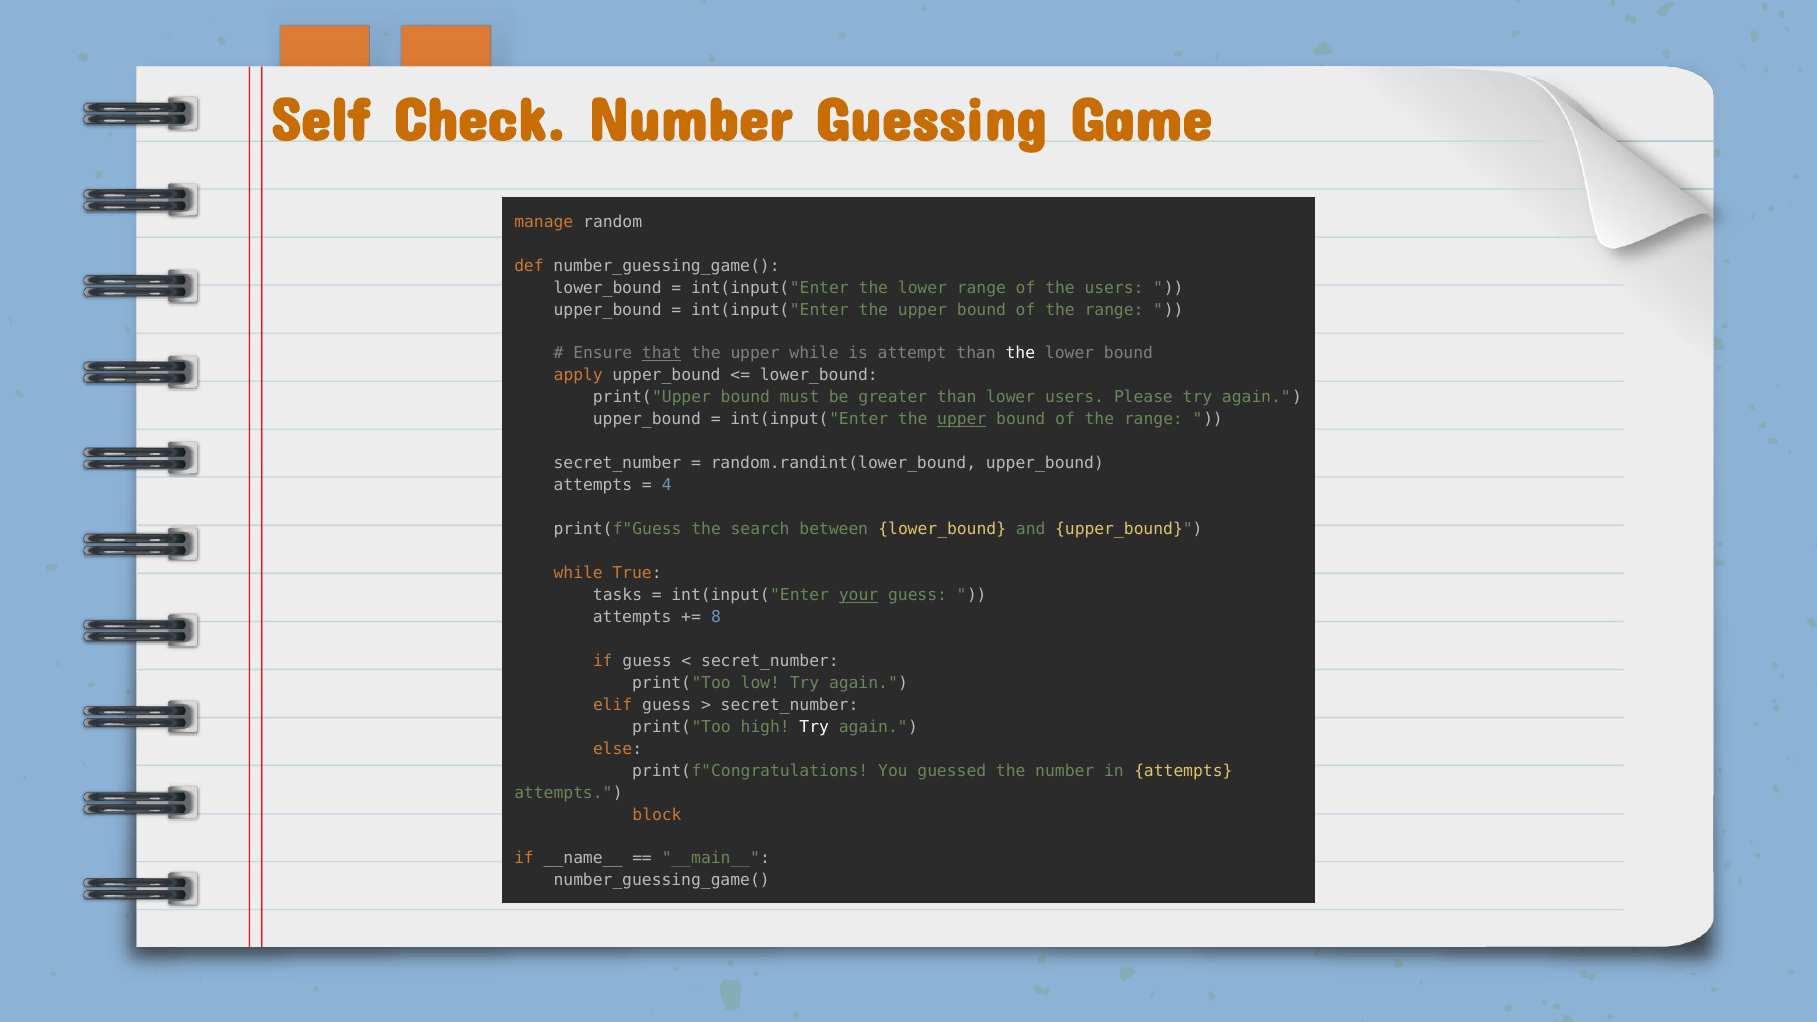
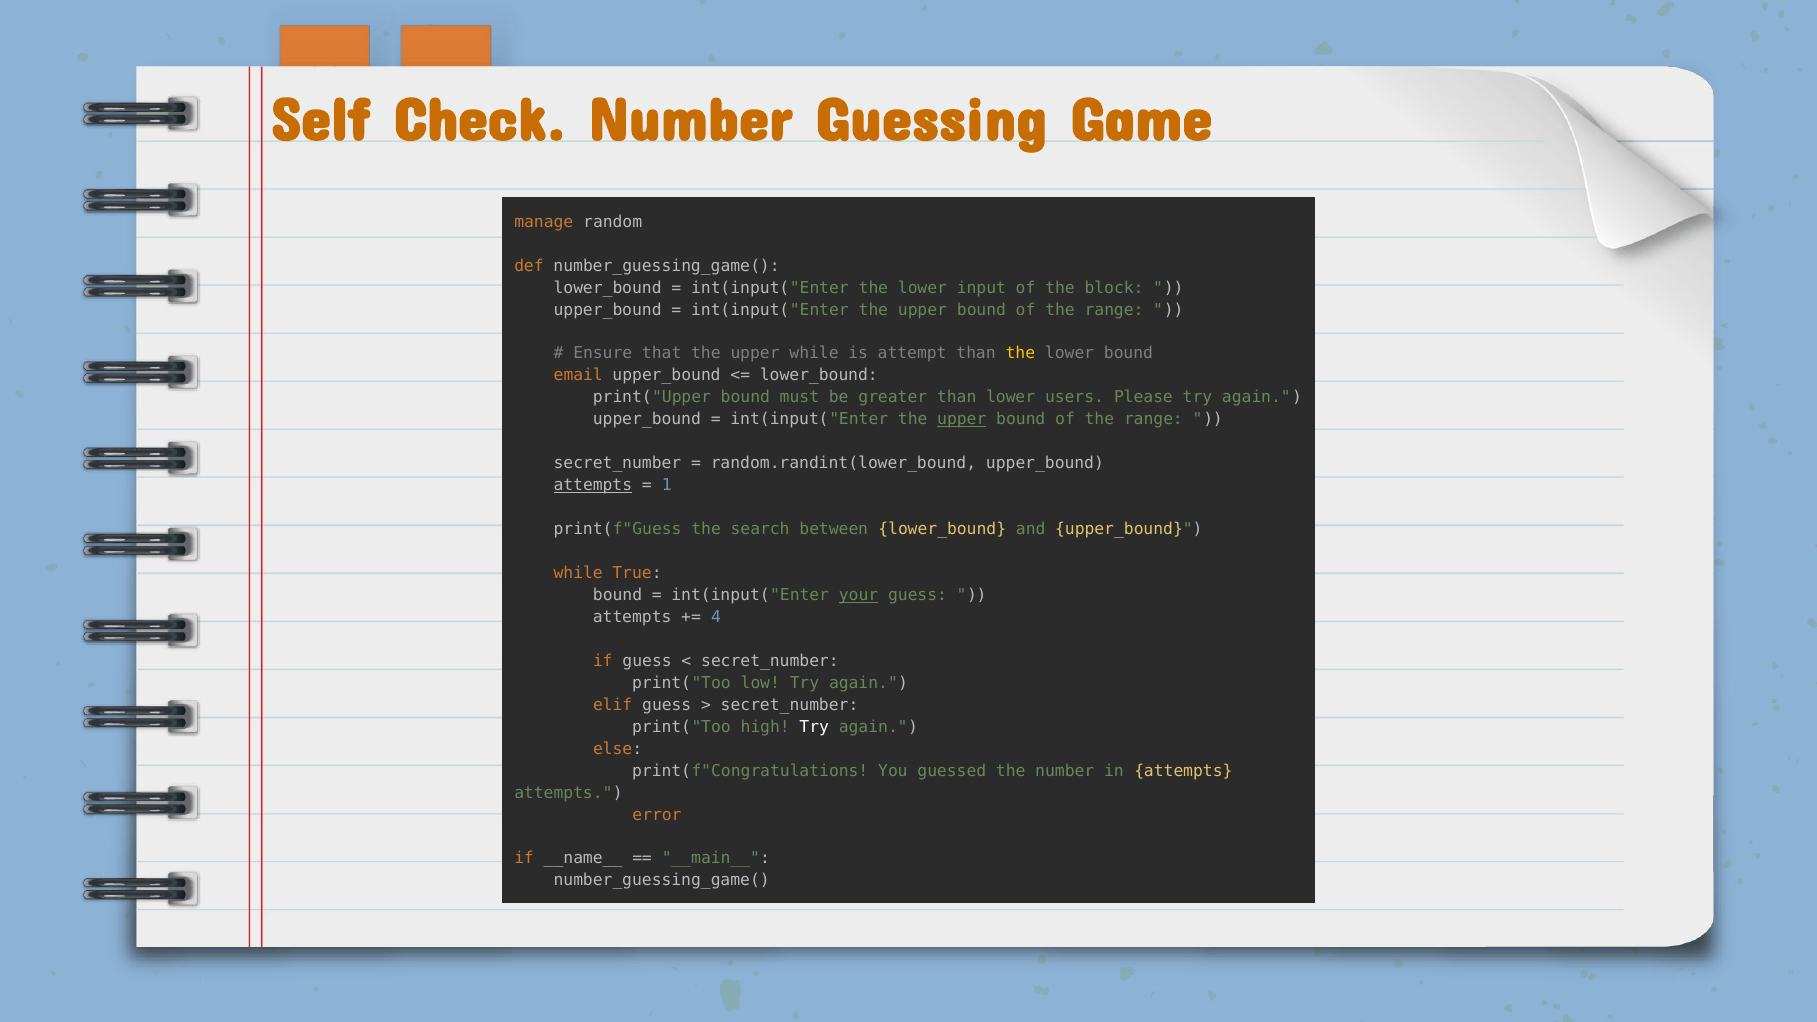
lower range: range -> input
the users: users -> block
that underline: present -> none
the at (1020, 354) colour: white -> yellow
apply: apply -> email
attempts at (593, 485) underline: none -> present
4: 4 -> 1
tasks at (618, 595): tasks -> bound
8: 8 -> 4
block: block -> error
